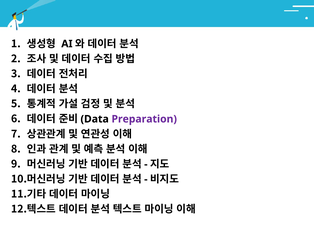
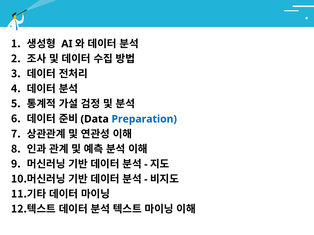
Preparation colour: purple -> blue
